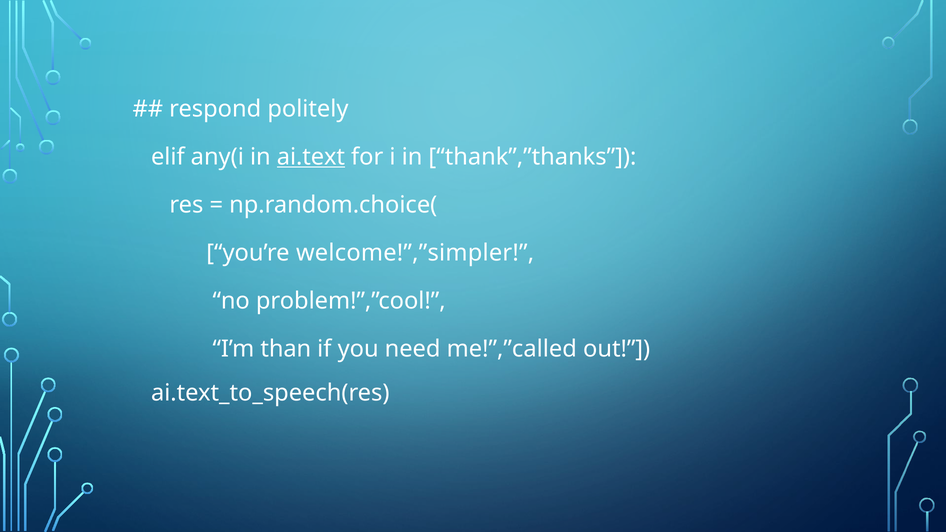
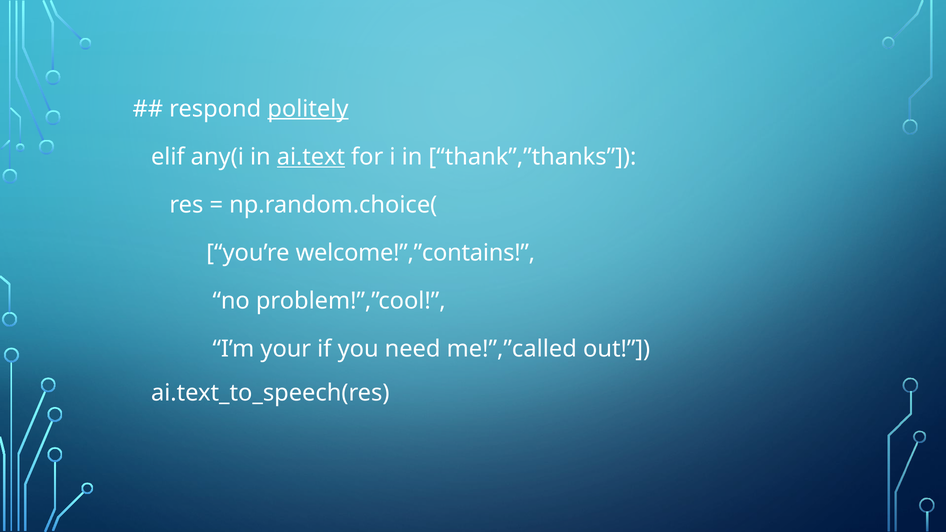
politely underline: none -> present
welcome!”,”simpler: welcome!”,”simpler -> welcome!”,”contains
than: than -> your
